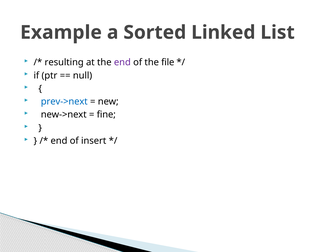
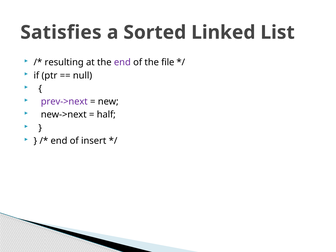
Example: Example -> Satisfies
prev->next colour: blue -> purple
fine: fine -> half
